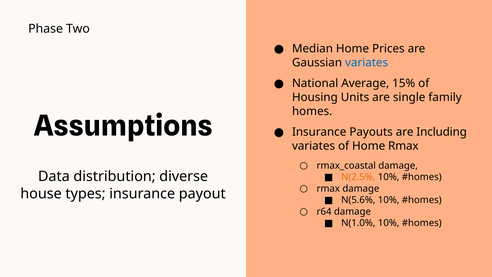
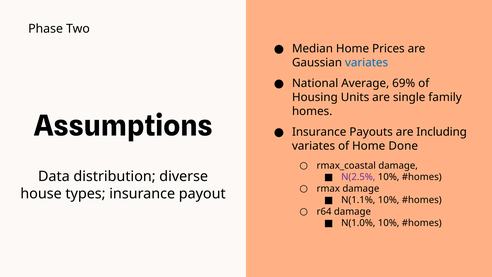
15%: 15% -> 69%
Home Rmax: Rmax -> Done
N(2.5% colour: orange -> purple
N(5.6%: N(5.6% -> N(1.1%
